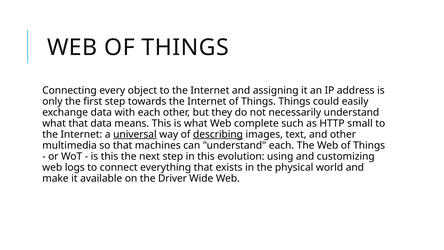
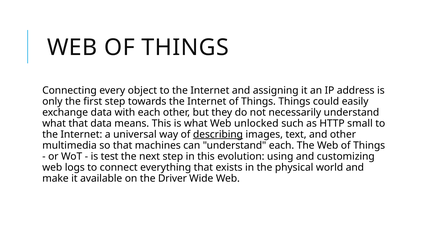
complete: complete -> unlocked
universal underline: present -> none
is this: this -> test
